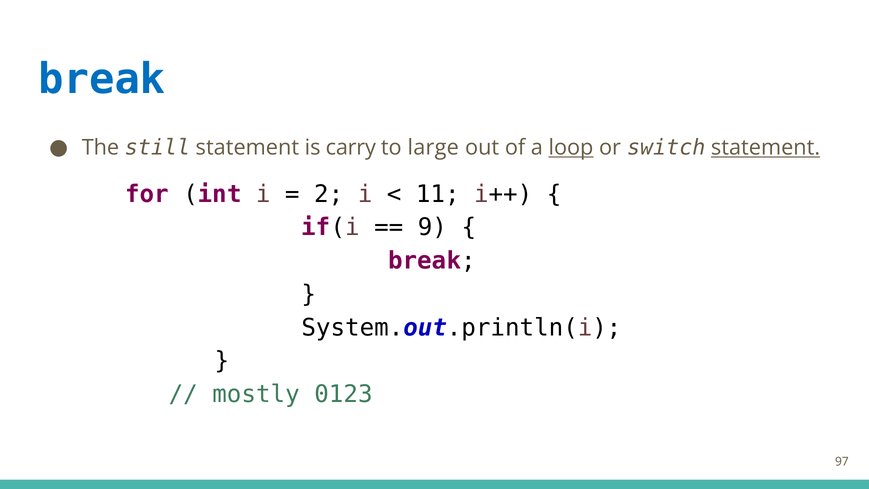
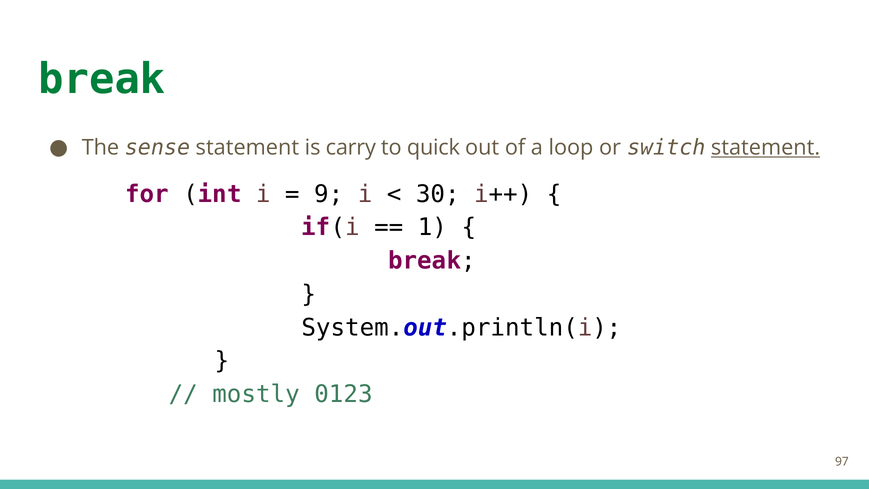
break at (102, 79) colour: blue -> green
still: still -> sense
large: large -> quick
loop underline: present -> none
2: 2 -> 9
11: 11 -> 30
9: 9 -> 1
